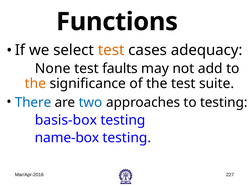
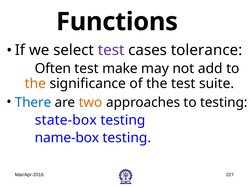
test at (111, 50) colour: orange -> purple
adequacy: adequacy -> tolerance
None: None -> Often
faults: faults -> make
two colour: blue -> orange
basis-box: basis-box -> state-box
